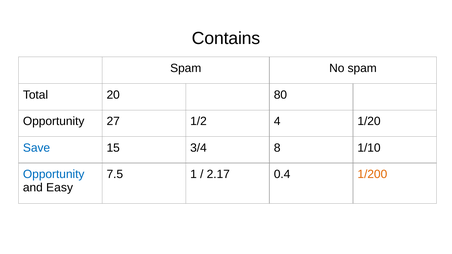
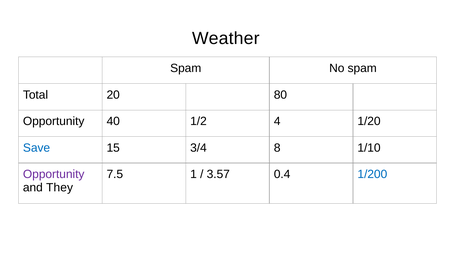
Contains: Contains -> Weather
27: 27 -> 40
Opportunity at (54, 174) colour: blue -> purple
2.17: 2.17 -> 3.57
1/200 colour: orange -> blue
Easy: Easy -> They
